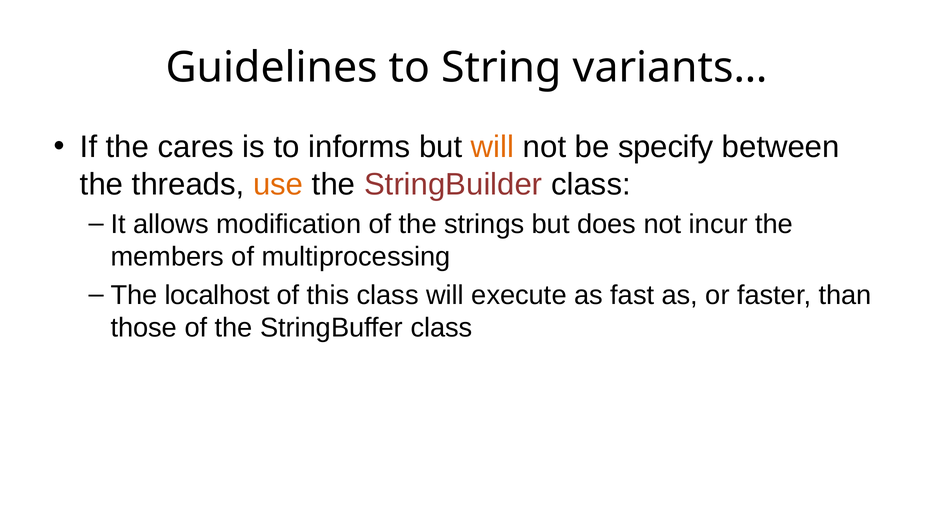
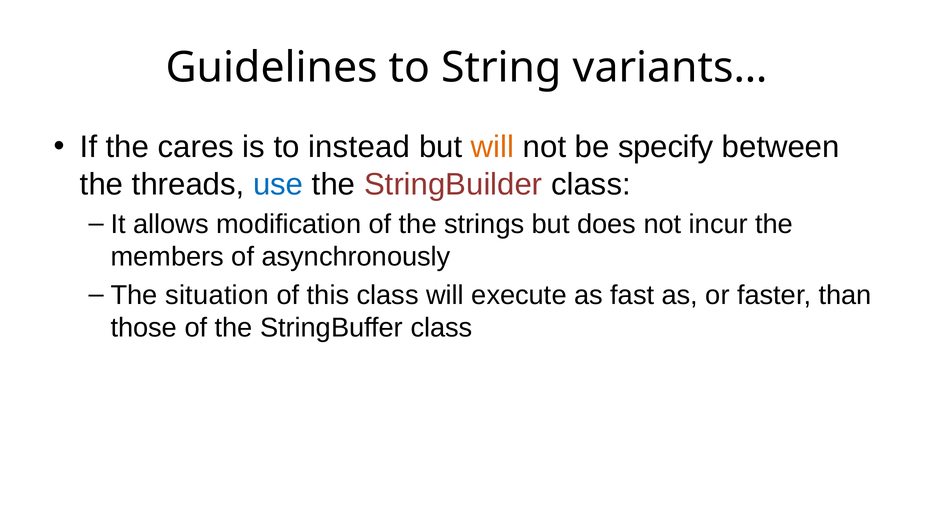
informs: informs -> instead
use colour: orange -> blue
multiprocessing: multiprocessing -> asynchronously
localhost: localhost -> situation
